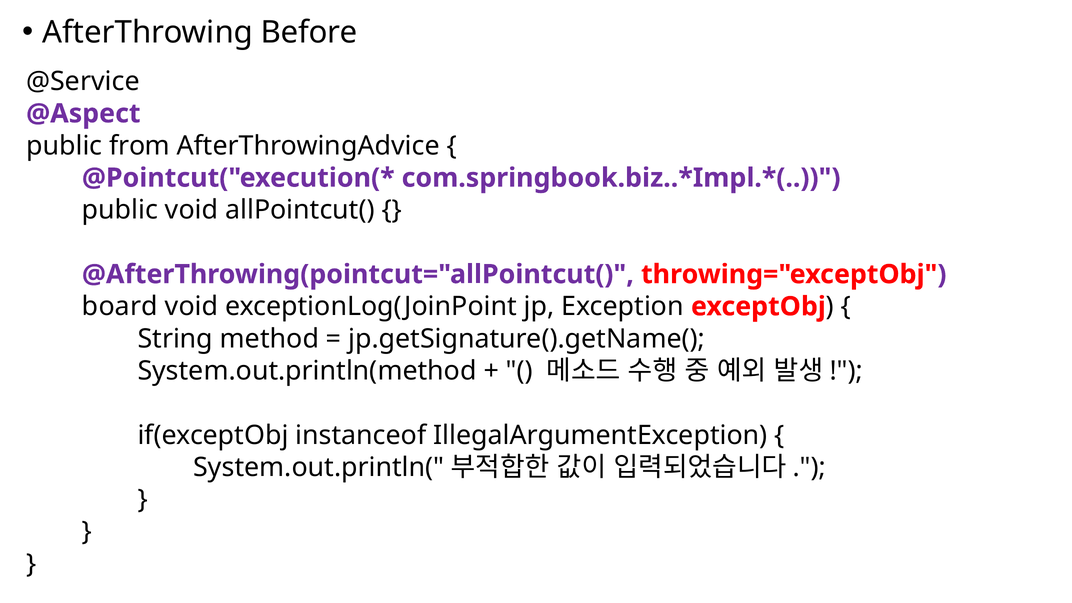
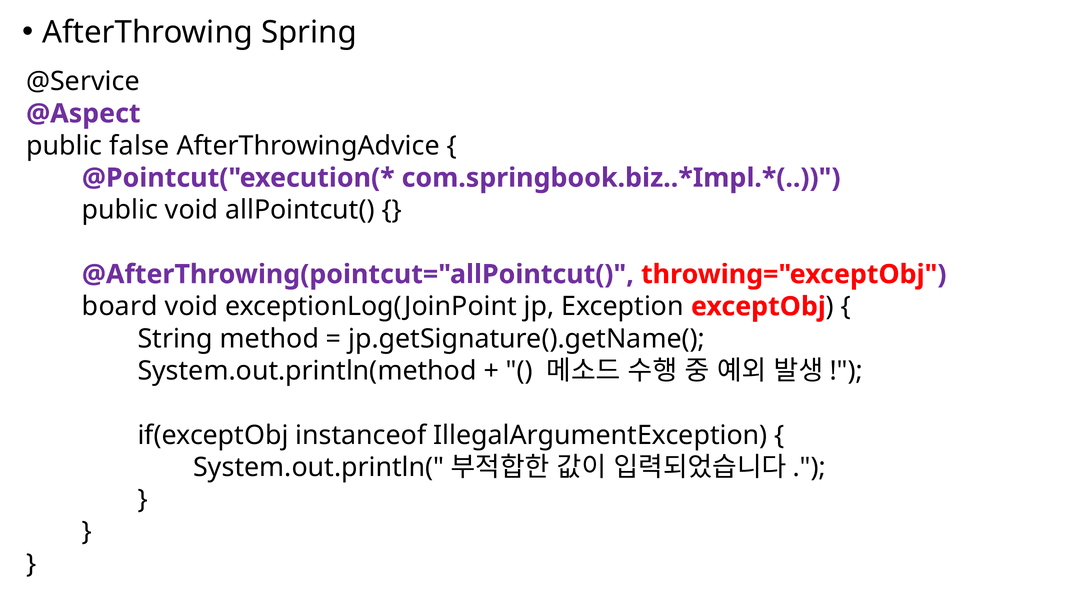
Before: Before -> Spring
from: from -> false
